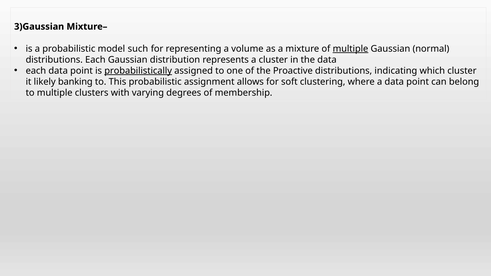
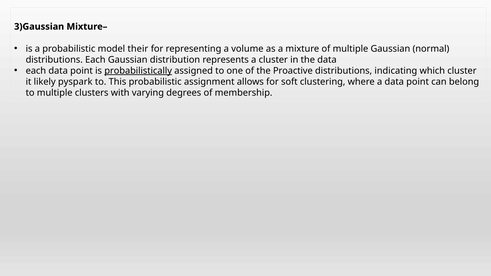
such: such -> their
multiple at (350, 49) underline: present -> none
banking: banking -> pyspark
